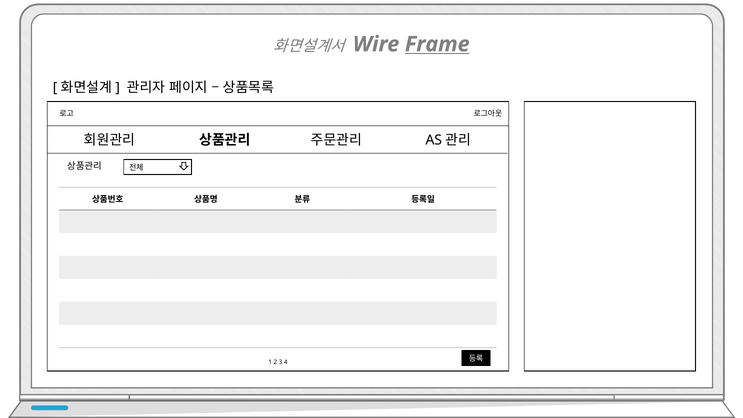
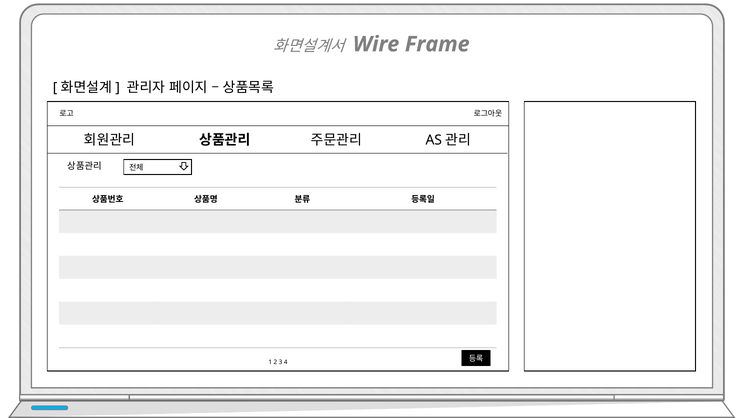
Frame underline: present -> none
